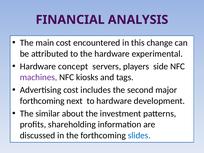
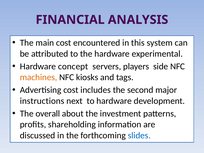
change: change -> system
machines colour: purple -> orange
forthcoming at (42, 101): forthcoming -> instructions
similar: similar -> overall
